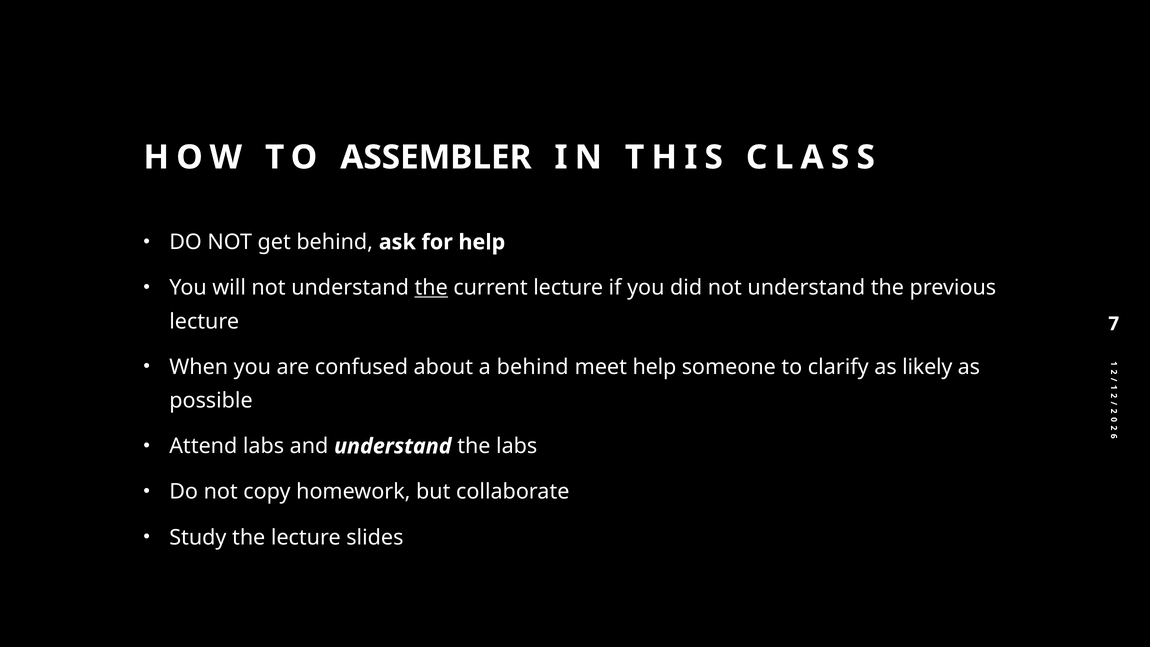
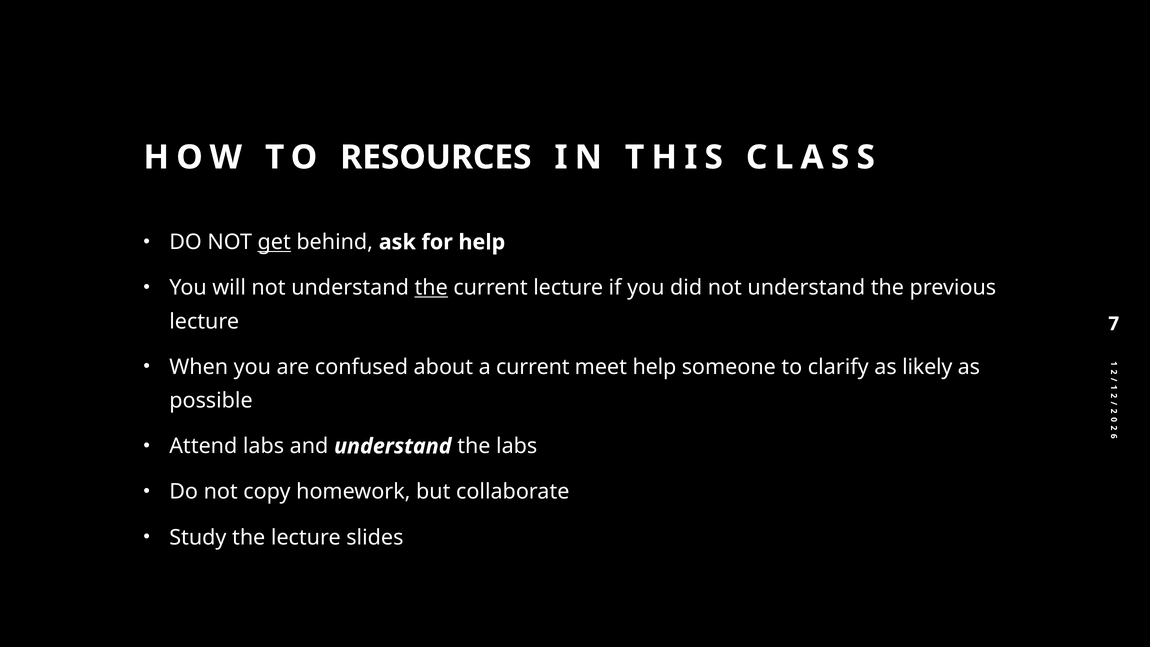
ASSEMBLER: ASSEMBLER -> RESOURCES
get underline: none -> present
a behind: behind -> current
